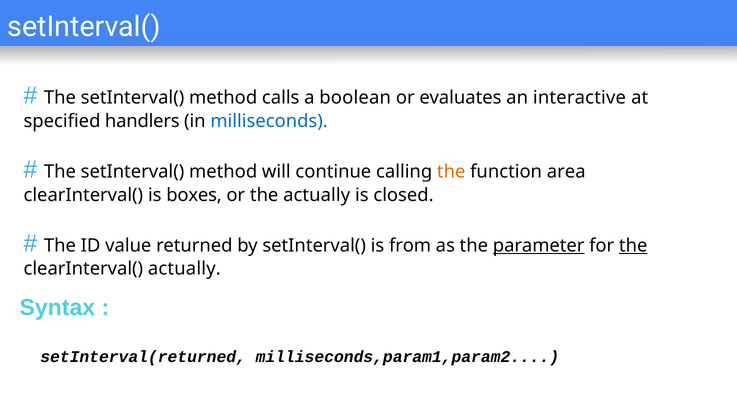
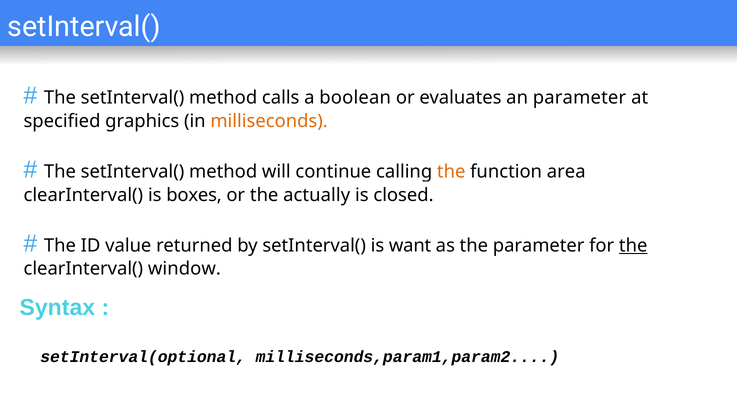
an interactive: interactive -> parameter
handlers: handlers -> graphics
milliseconds colour: blue -> orange
from: from -> want
parameter at (539, 245) underline: present -> none
clearInterval( actually: actually -> window
setInterval(returned: setInterval(returned -> setInterval(optional
